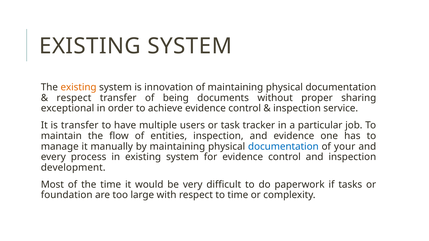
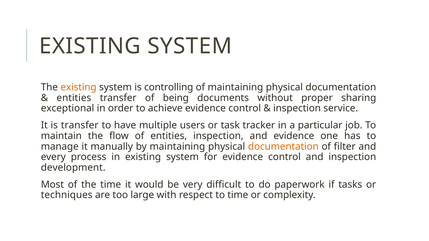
innovation: innovation -> controlling
respect at (74, 98): respect -> entities
documentation at (283, 147) colour: blue -> orange
your: your -> filter
foundation: foundation -> techniques
